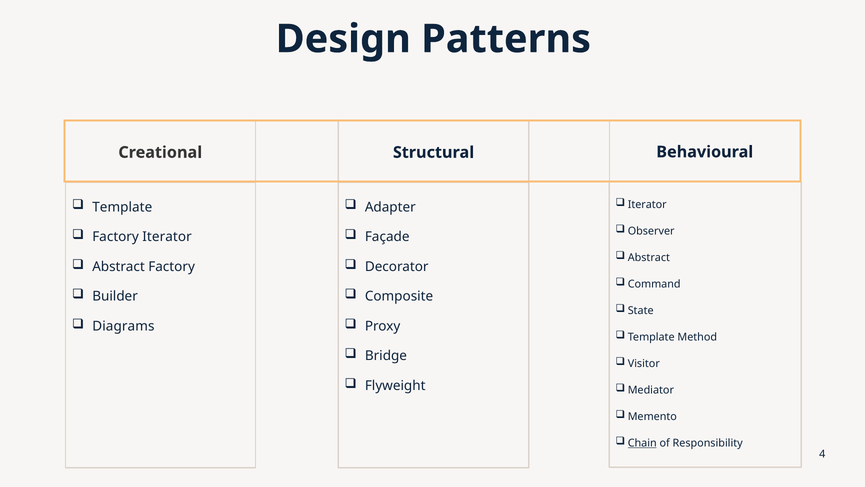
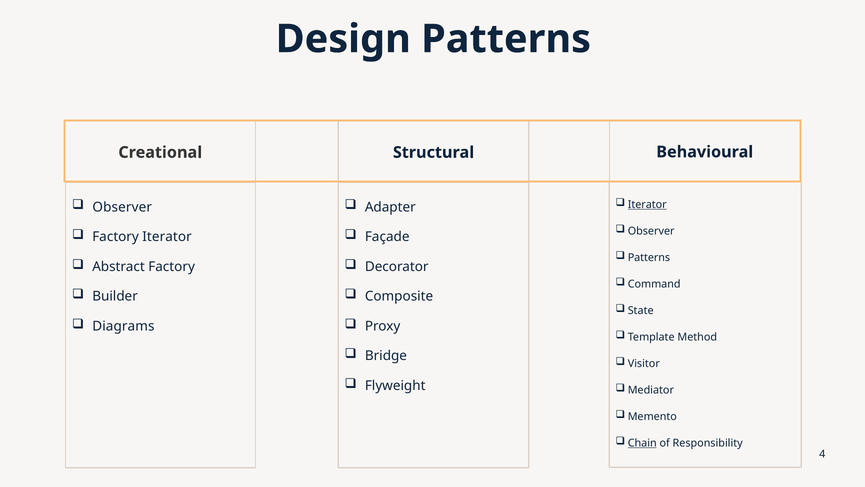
Iterator at (647, 204) underline: none -> present
Template at (122, 207): Template -> Observer
Abstract at (649, 257): Abstract -> Patterns
